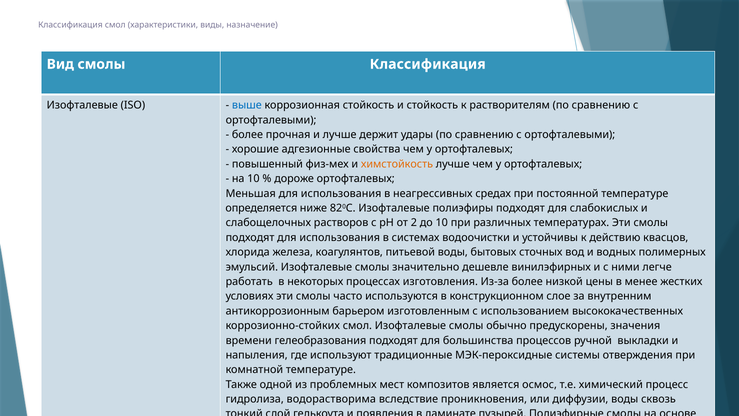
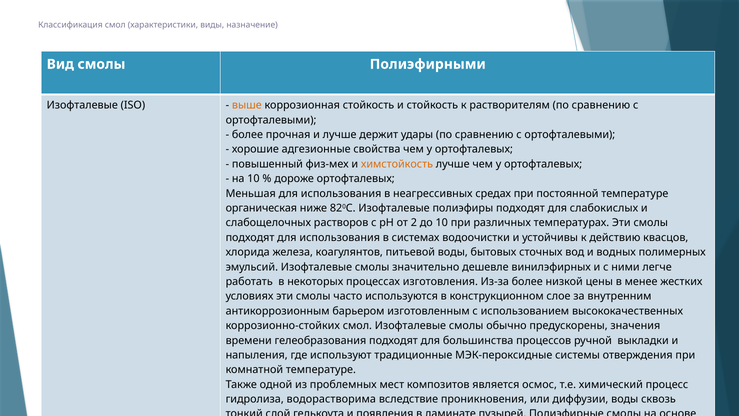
смолы Классификация: Классификация -> Полиэфирными
выше colour: blue -> orange
определяется: определяется -> органическая
